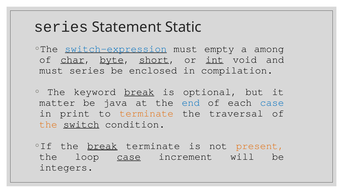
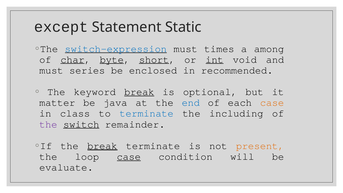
series at (61, 27): series -> except
empty: empty -> times
compilation: compilation -> recommended
case at (272, 103) colour: blue -> orange
print: print -> class
terminate at (147, 113) colour: orange -> blue
traversal: traversal -> including
the at (48, 124) colour: orange -> purple
condition: condition -> remainder
increment: increment -> condition
integers: integers -> evaluate
